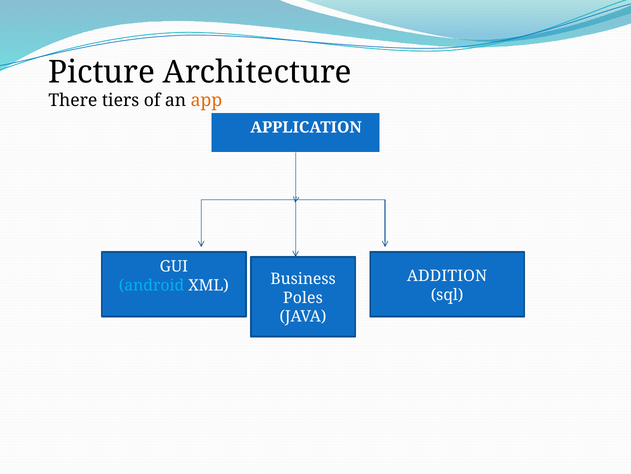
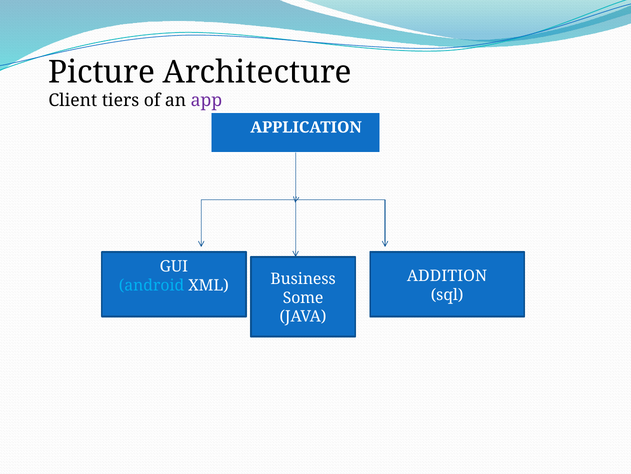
There: There -> Client
app colour: orange -> purple
Poles: Poles -> Some
